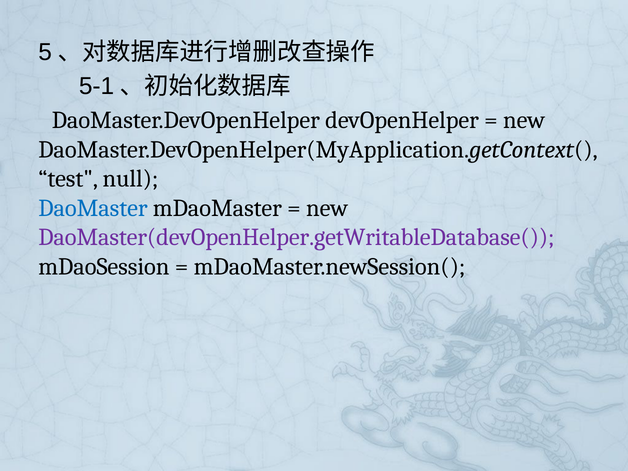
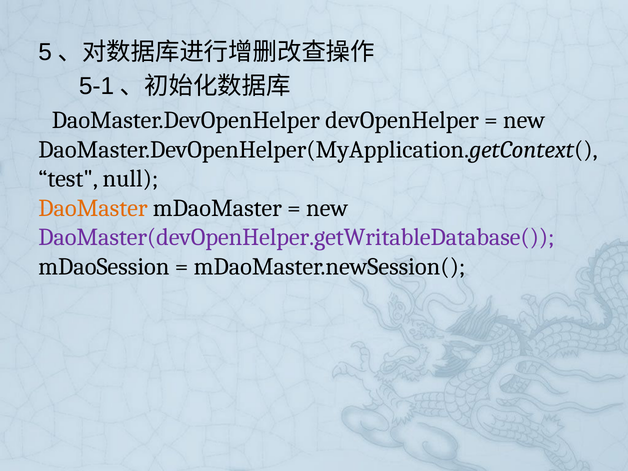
DaoMaster colour: blue -> orange
